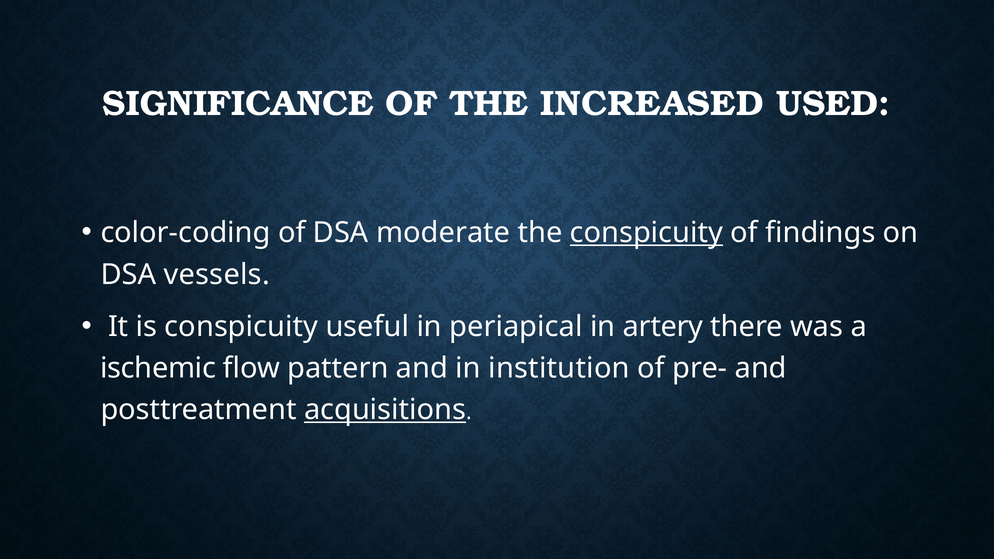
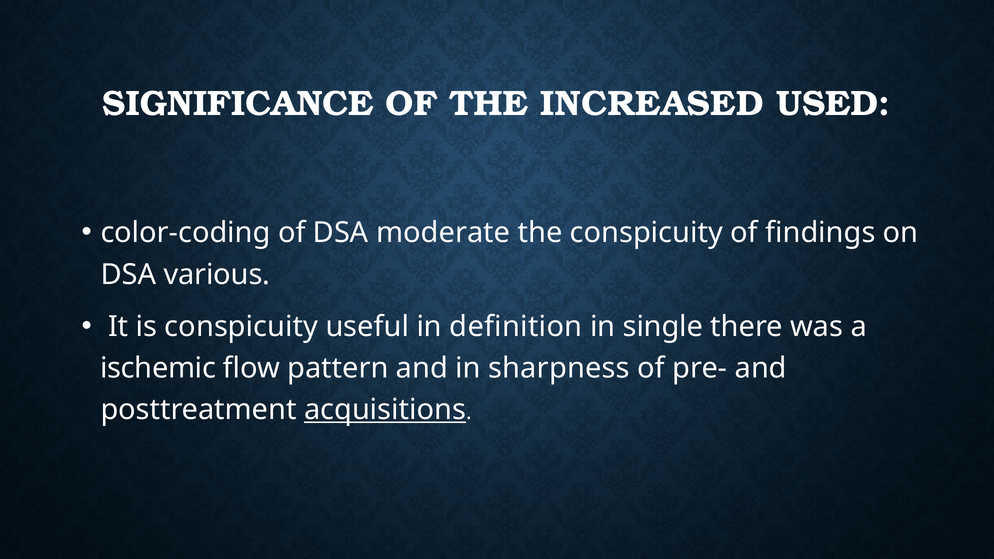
conspicuity at (646, 233) underline: present -> none
vessels: vessels -> various
periapical: periapical -> definition
artery: artery -> single
institution: institution -> sharpness
